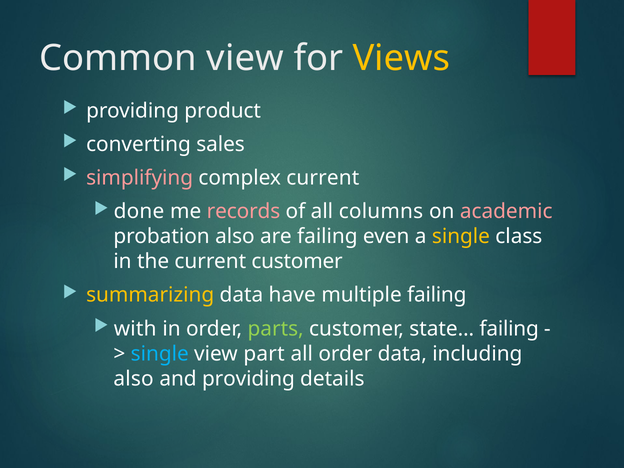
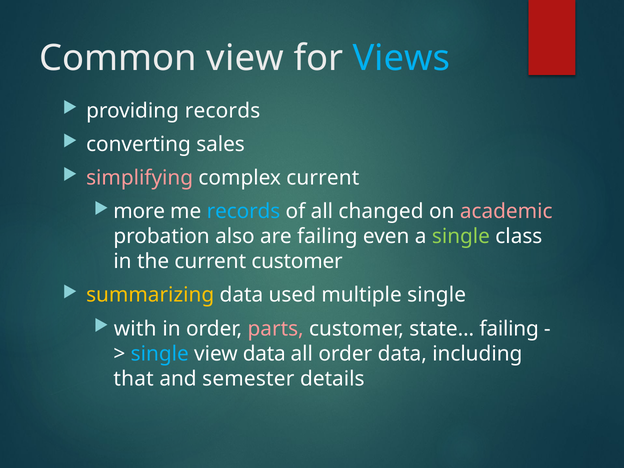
Views colour: yellow -> light blue
providing product: product -> records
done: done -> more
records at (243, 212) colour: pink -> light blue
columns: columns -> changed
single at (461, 237) colour: yellow -> light green
have: have -> used
multiple failing: failing -> single
parts colour: light green -> pink
view part: part -> data
also at (134, 379): also -> that
and providing: providing -> semester
